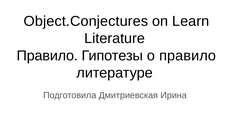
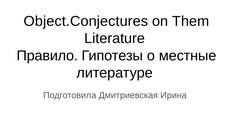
Learn: Learn -> Them
о правило: правило -> местные
